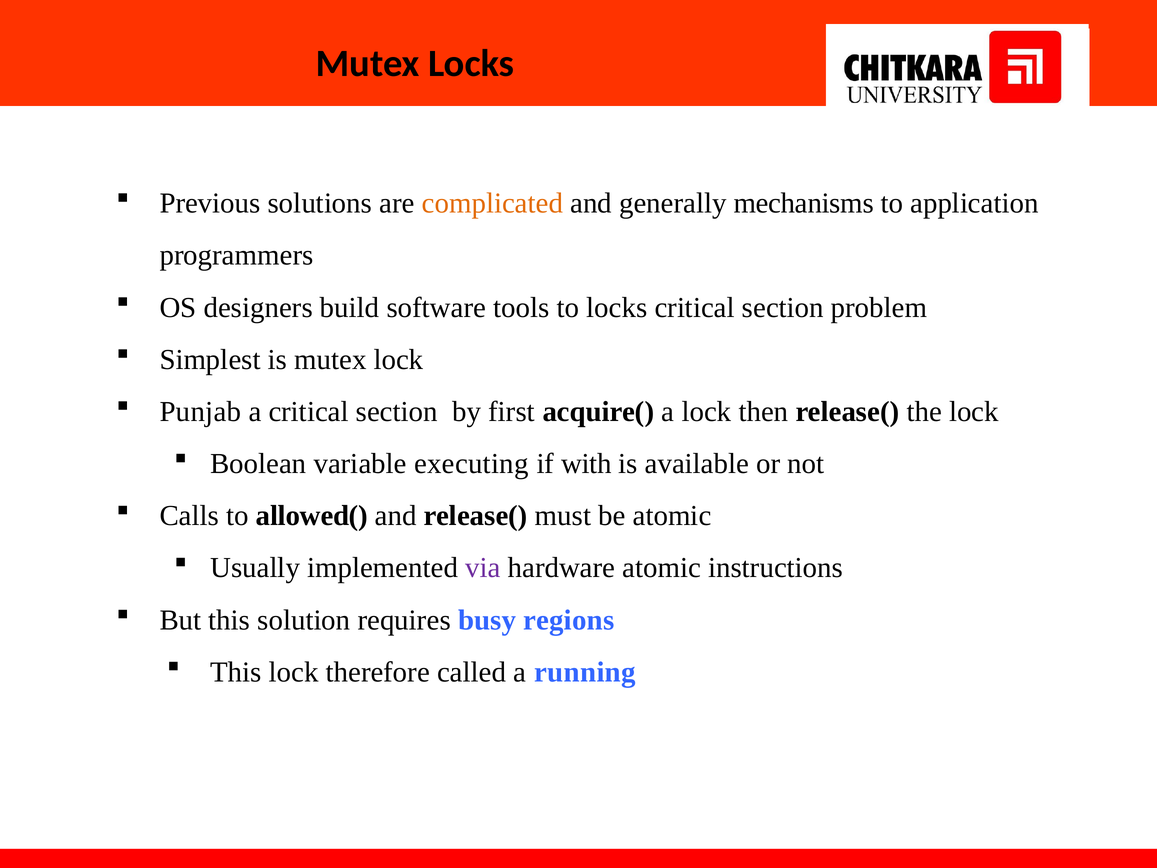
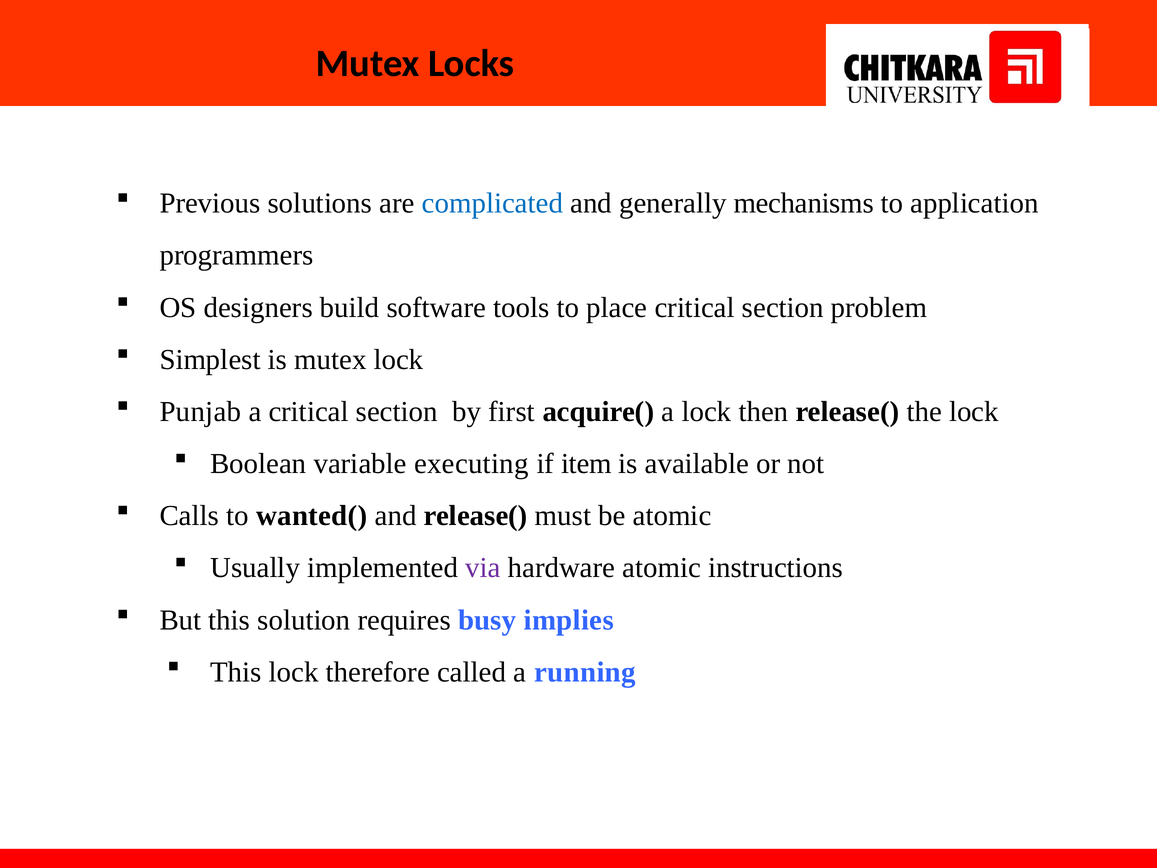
complicated colour: orange -> blue
to locks: locks -> place
with: with -> item
allowed(: allowed( -> wanted(
regions: regions -> implies
